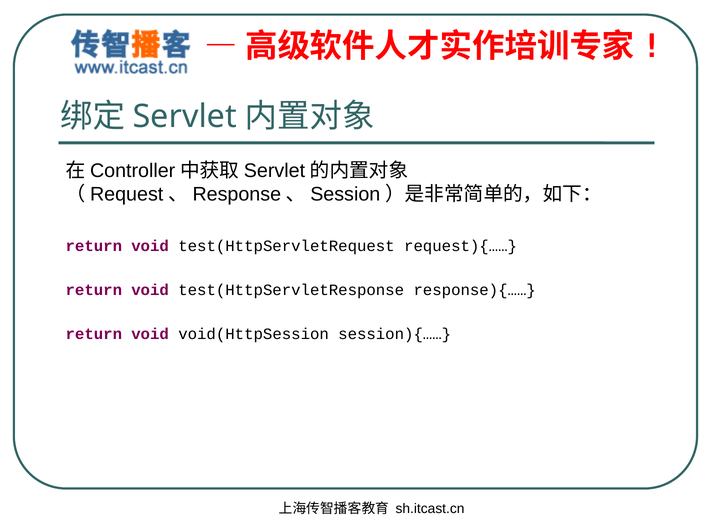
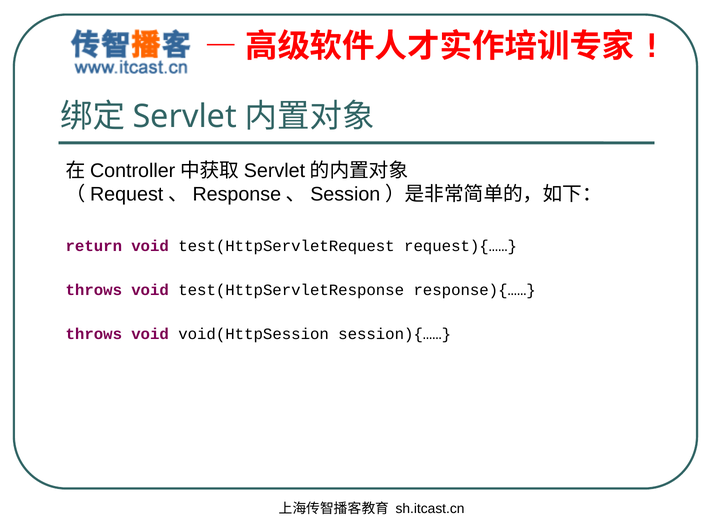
return at (94, 290): return -> throws
return at (94, 334): return -> throws
